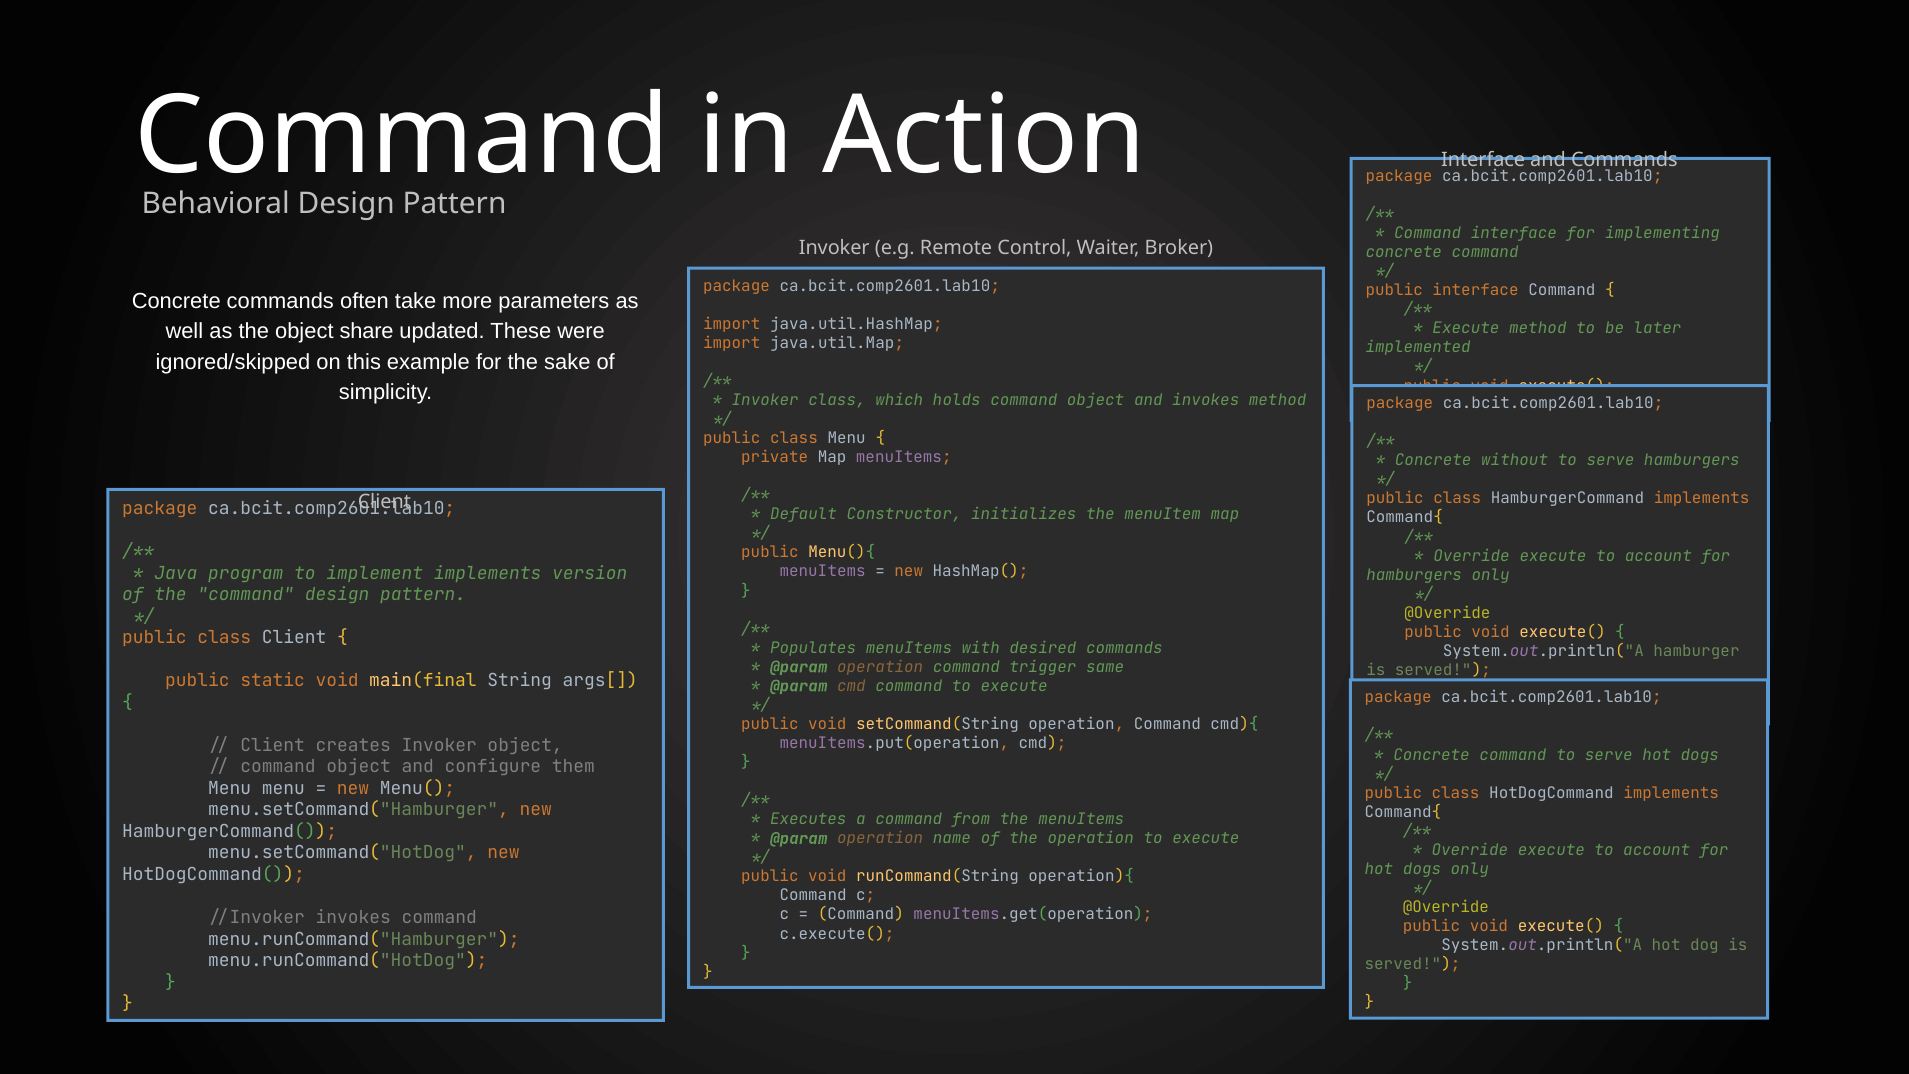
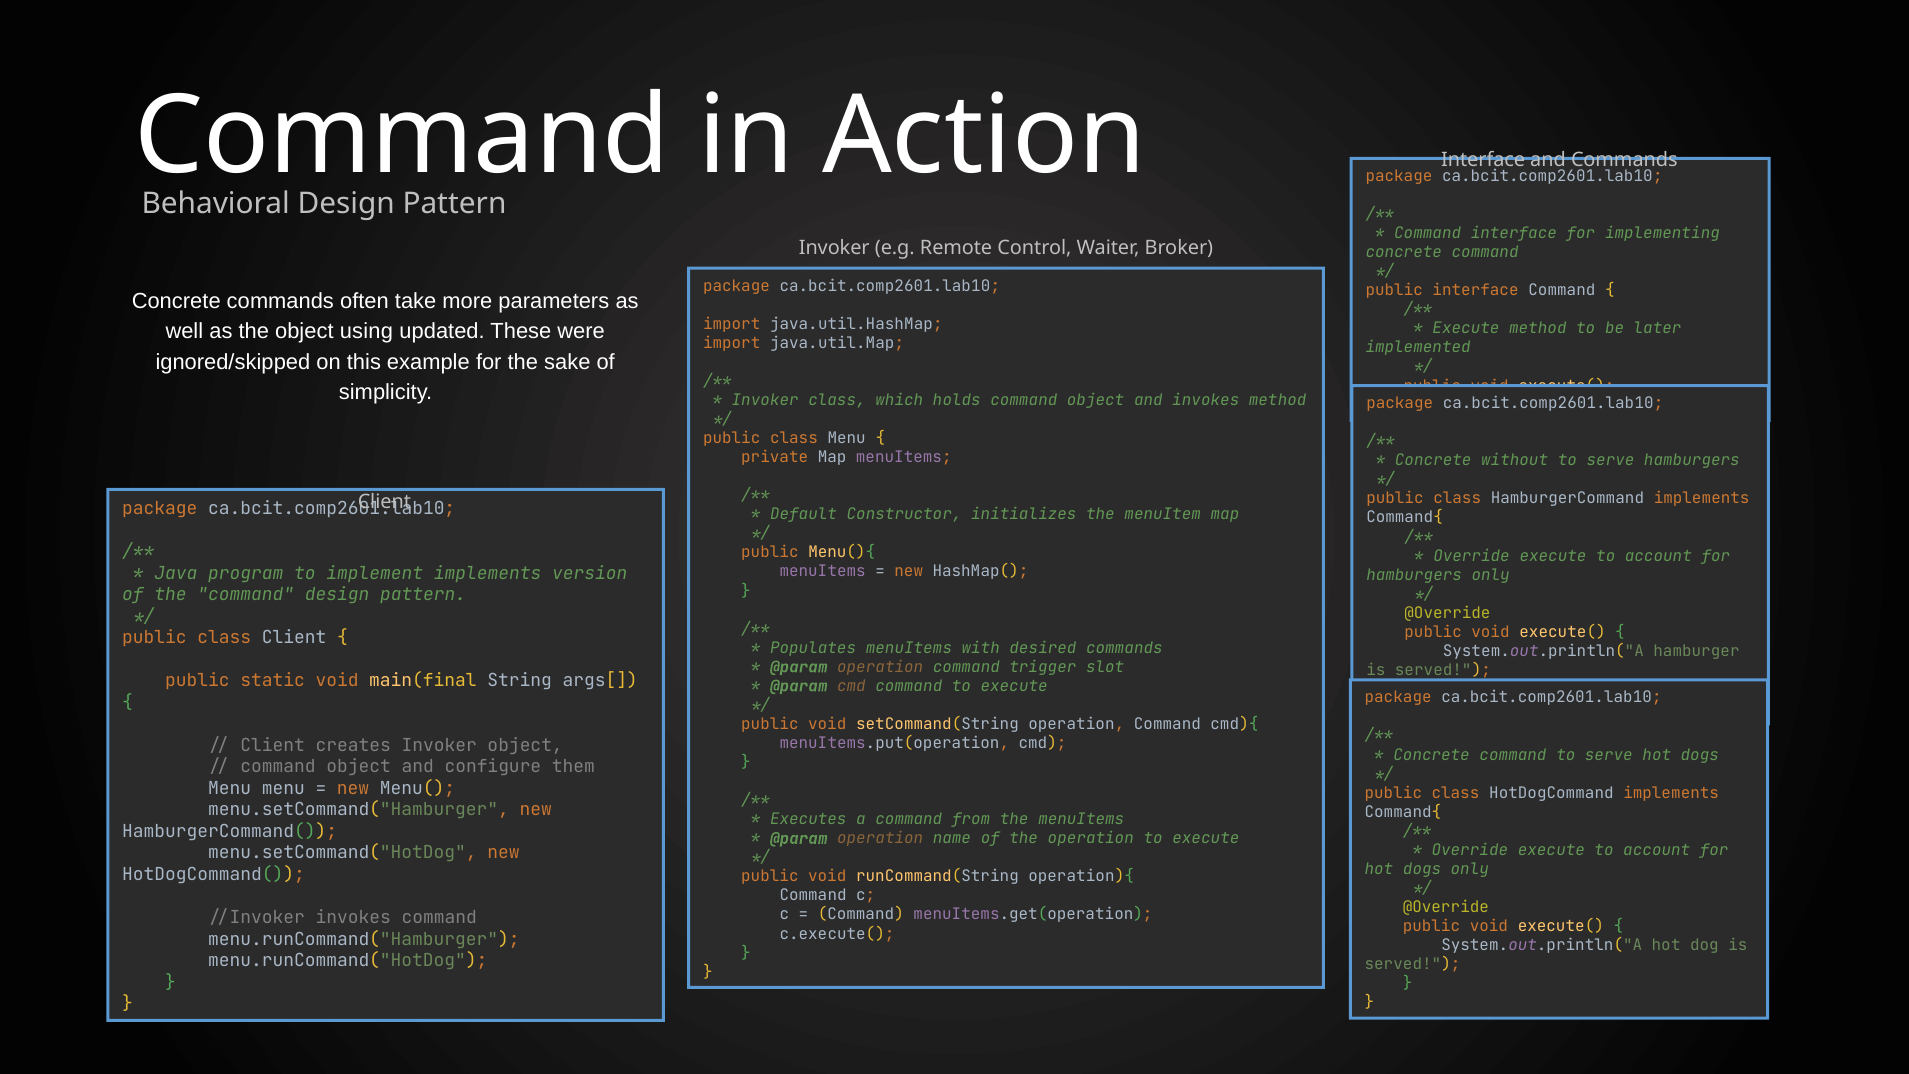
share: share -> using
same: same -> slot
